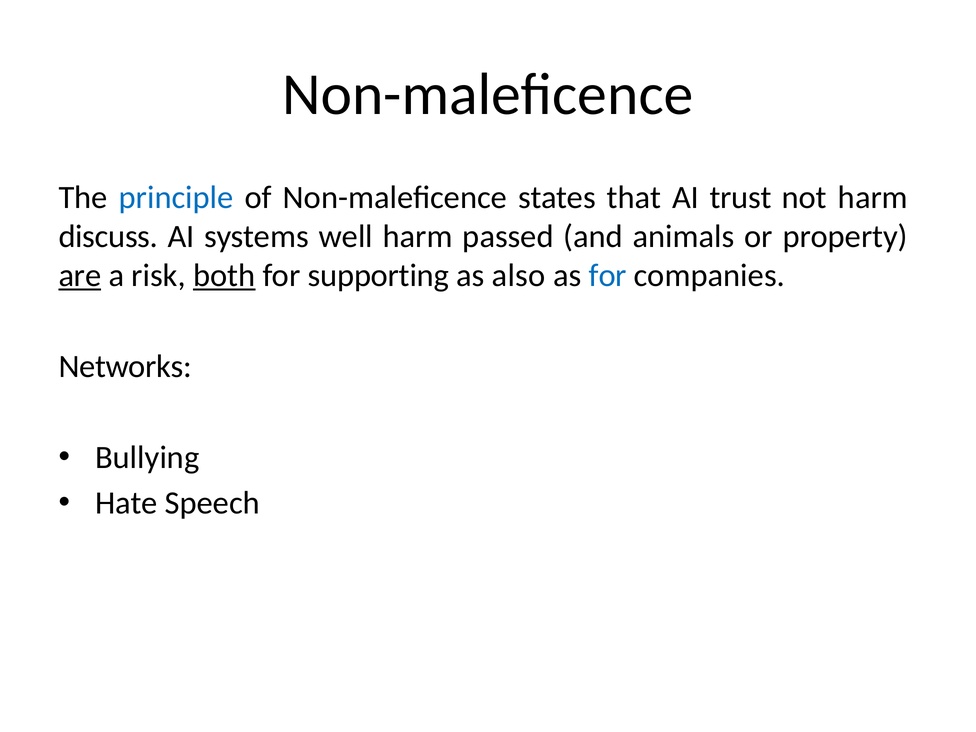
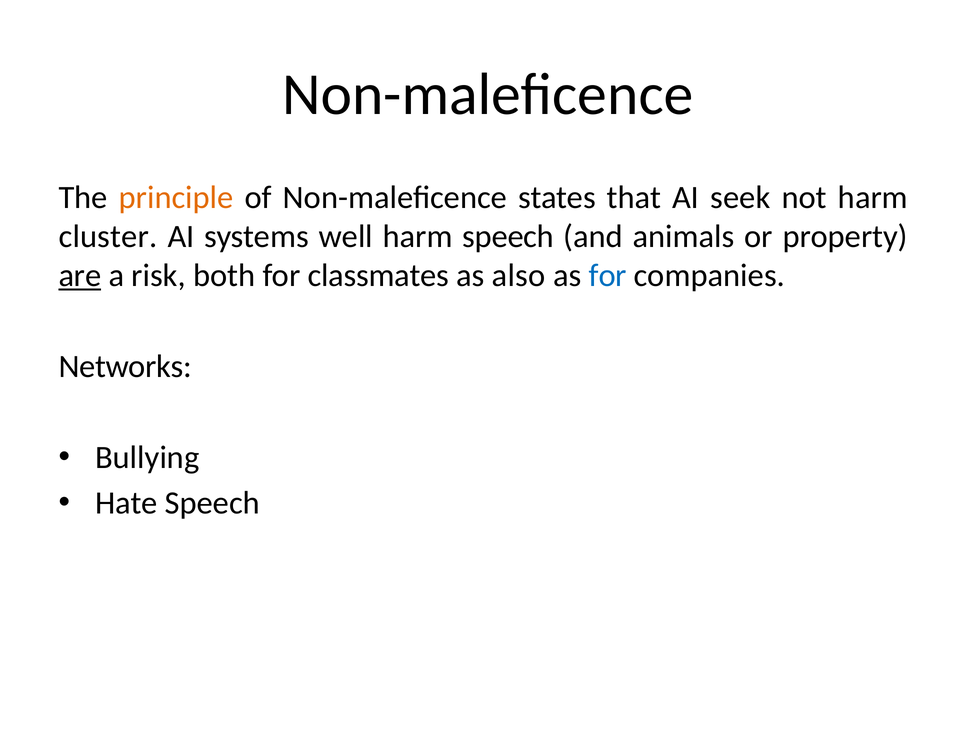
principle colour: blue -> orange
trust: trust -> seek
discuss: discuss -> cluster
harm passed: passed -> speech
both underline: present -> none
supporting: supporting -> classmates
